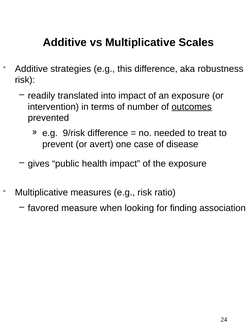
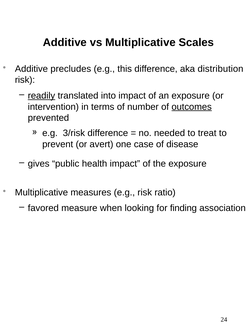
strategies: strategies -> precludes
robustness: robustness -> distribution
readily underline: none -> present
9/risk: 9/risk -> 3/risk
